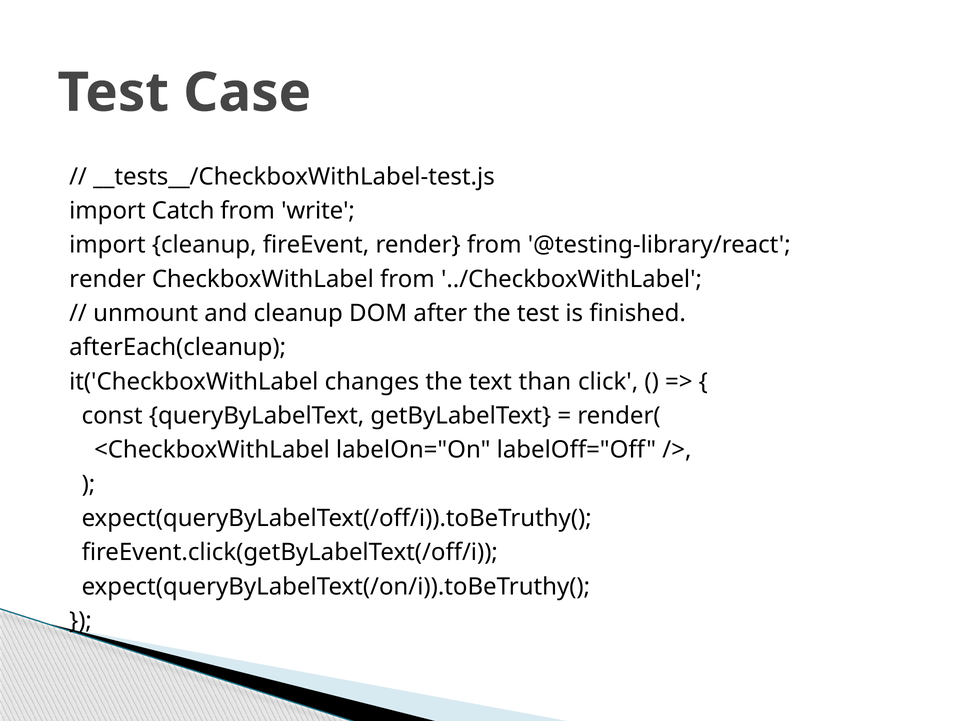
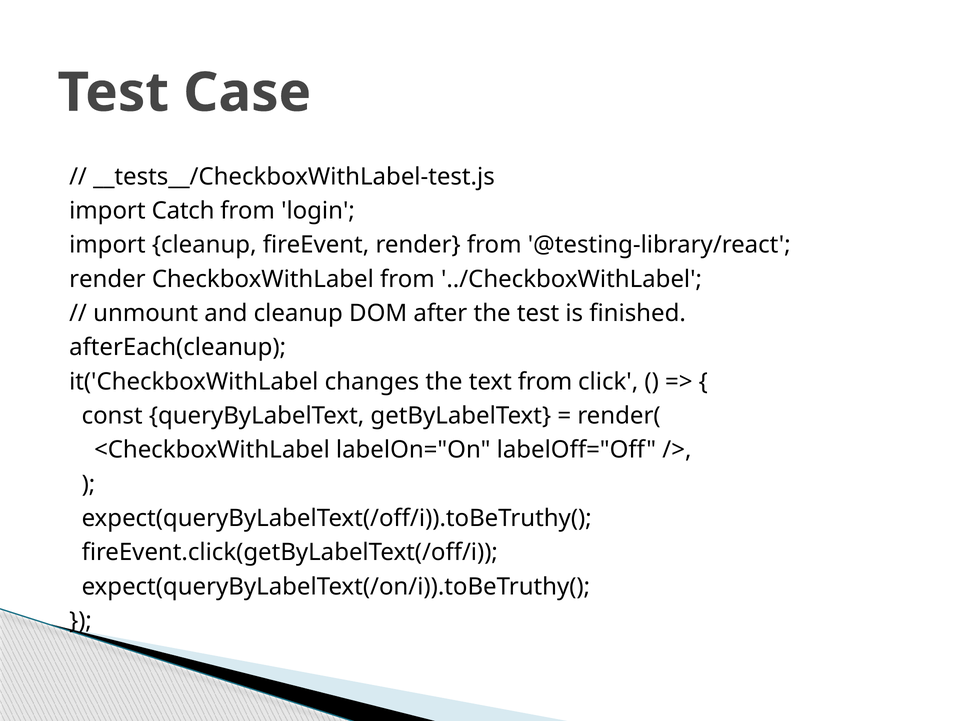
write: write -> login
text than: than -> from
